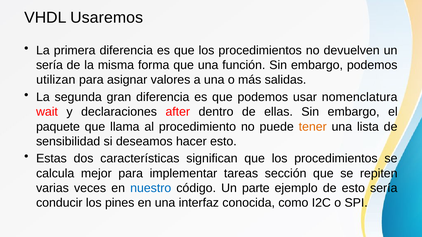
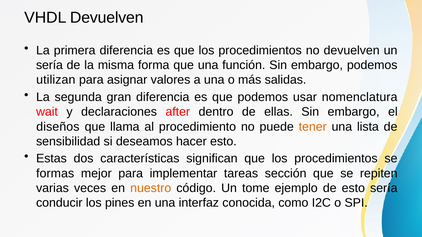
VHDL Usaremos: Usaremos -> Devuelven
paquete: paquete -> diseños
calcula: calcula -> formas
nuestro colour: blue -> orange
parte: parte -> tome
